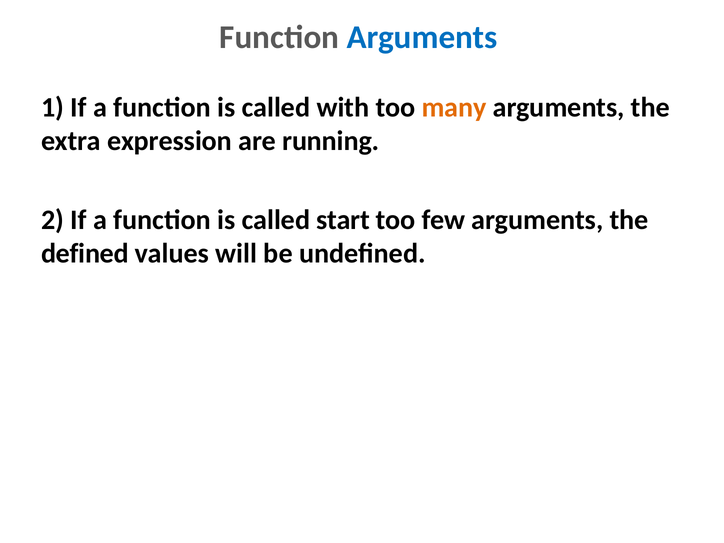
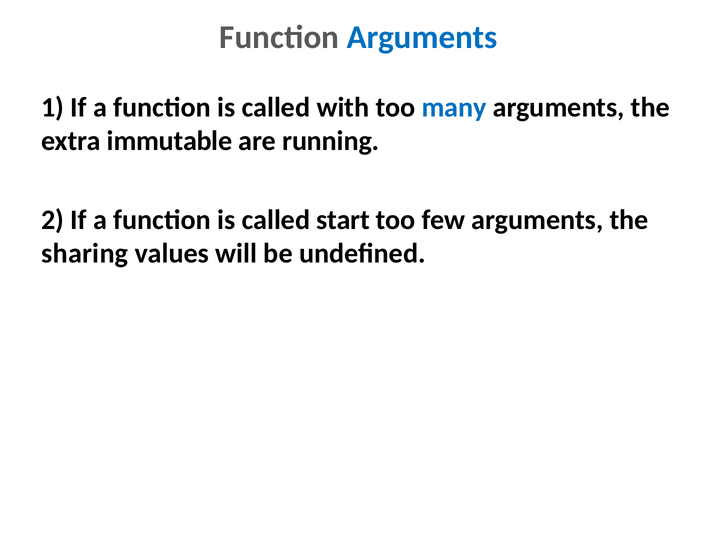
many colour: orange -> blue
expression: expression -> immutable
defined: defined -> sharing
